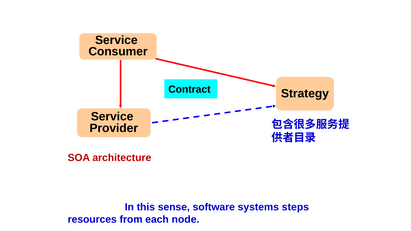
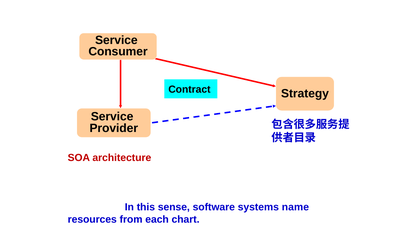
steps: steps -> name
node: node -> chart
